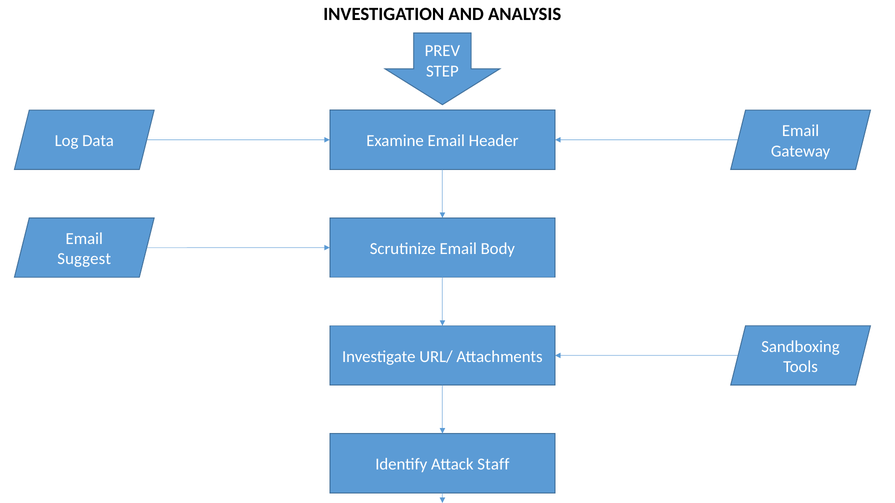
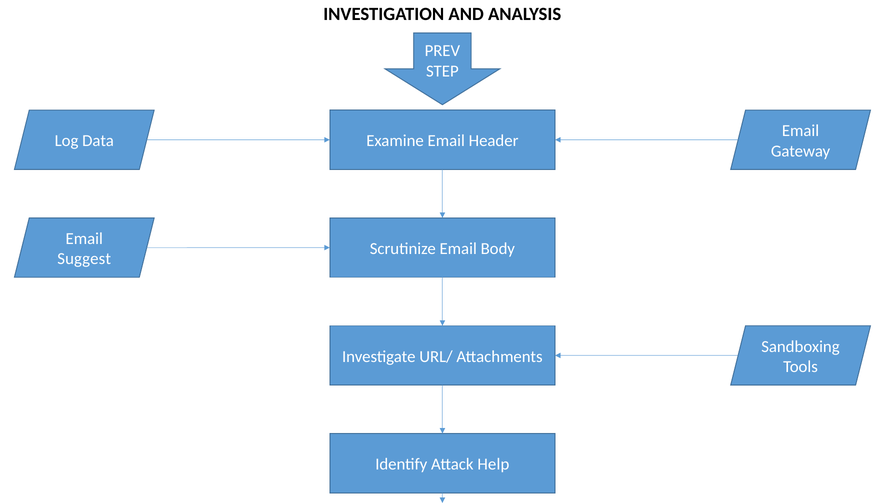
Staff: Staff -> Help
